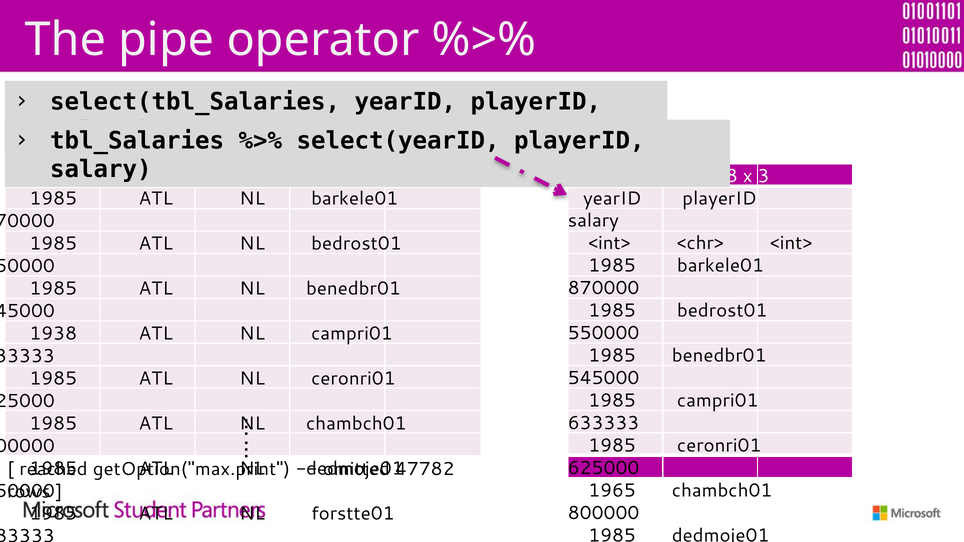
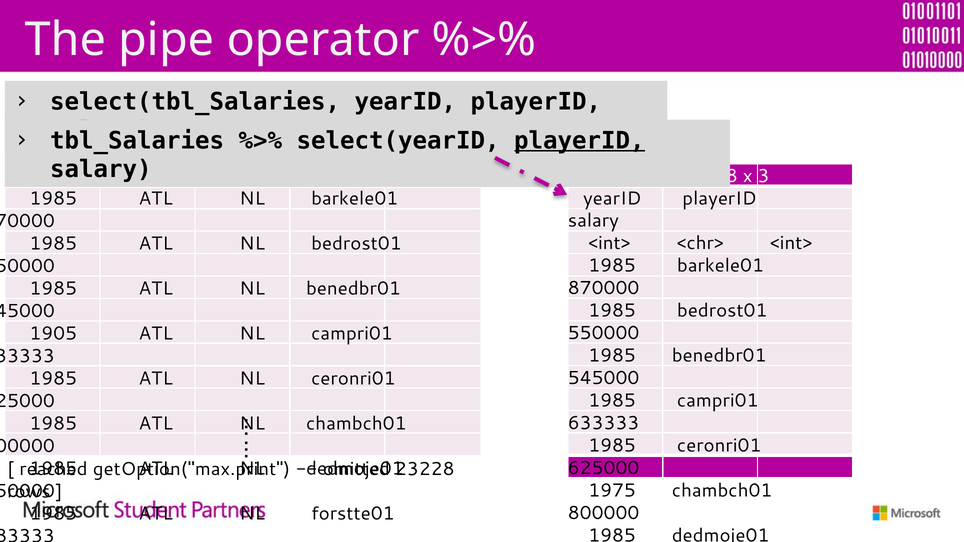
playerID at (580, 141) underline: none -> present
1938: 1938 -> 1905
47782: 47782 -> 23228
1965: 1965 -> 1975
